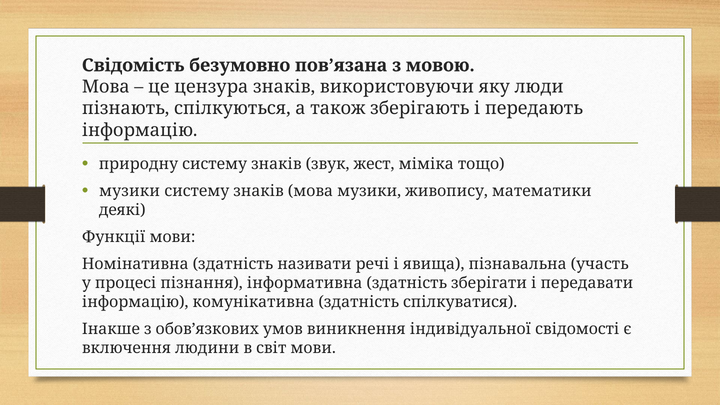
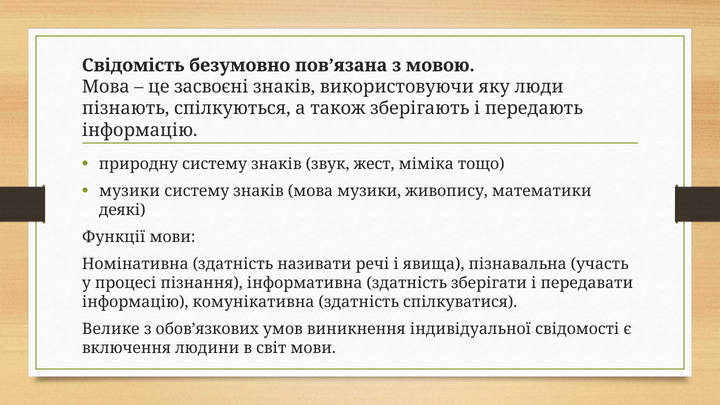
цензура: цензура -> засвоєні
Інакше: Інакше -> Велике
